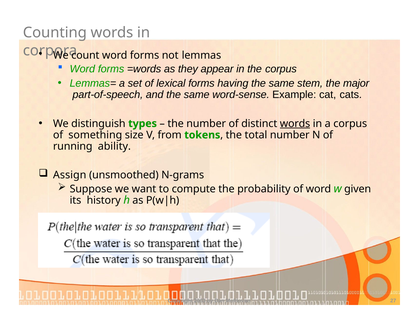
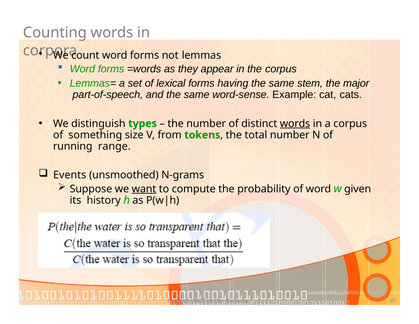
ability: ability -> range
Assign: Assign -> Events
want underline: none -> present
